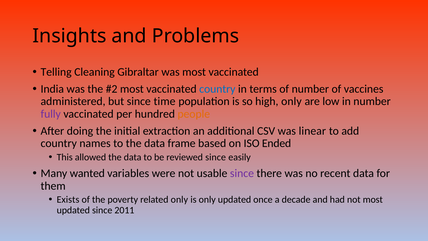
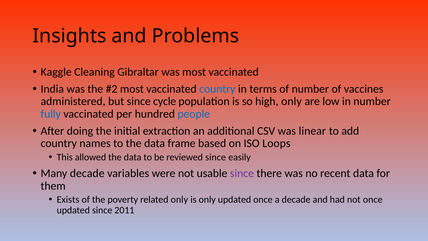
Telling: Telling -> Kaggle
time: time -> cycle
fully colour: purple -> blue
people colour: orange -> blue
Ended: Ended -> Loops
Many wanted: wanted -> decade
not most: most -> once
